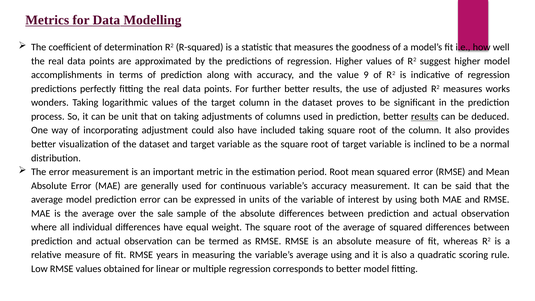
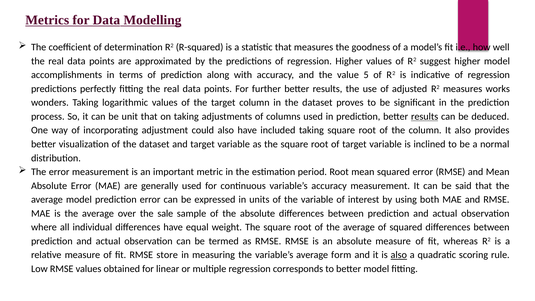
9: 9 -> 5
years: years -> store
average using: using -> form
also at (399, 255) underline: none -> present
